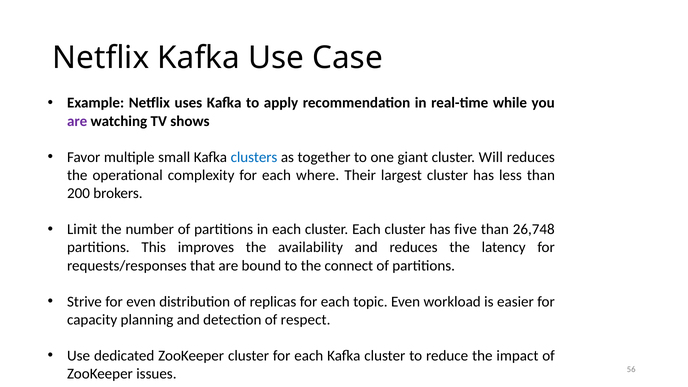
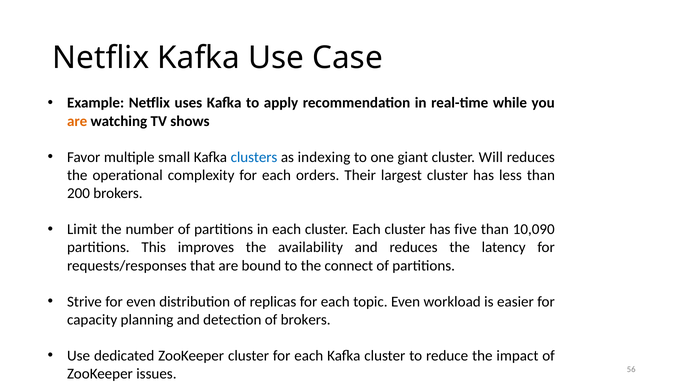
are at (77, 121) colour: purple -> orange
together: together -> indexing
where: where -> orders
26,748: 26,748 -> 10,090
of respect: respect -> brokers
